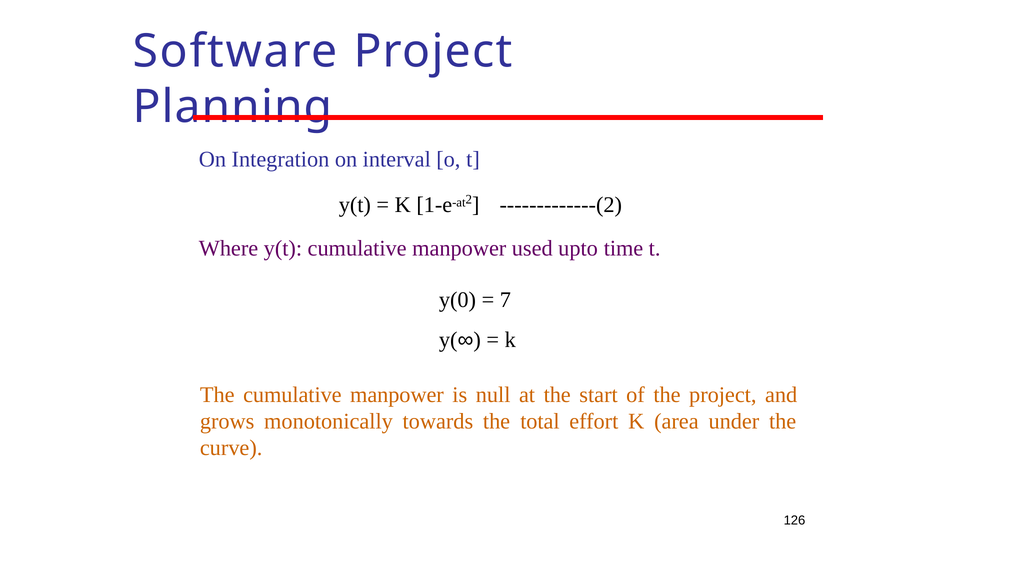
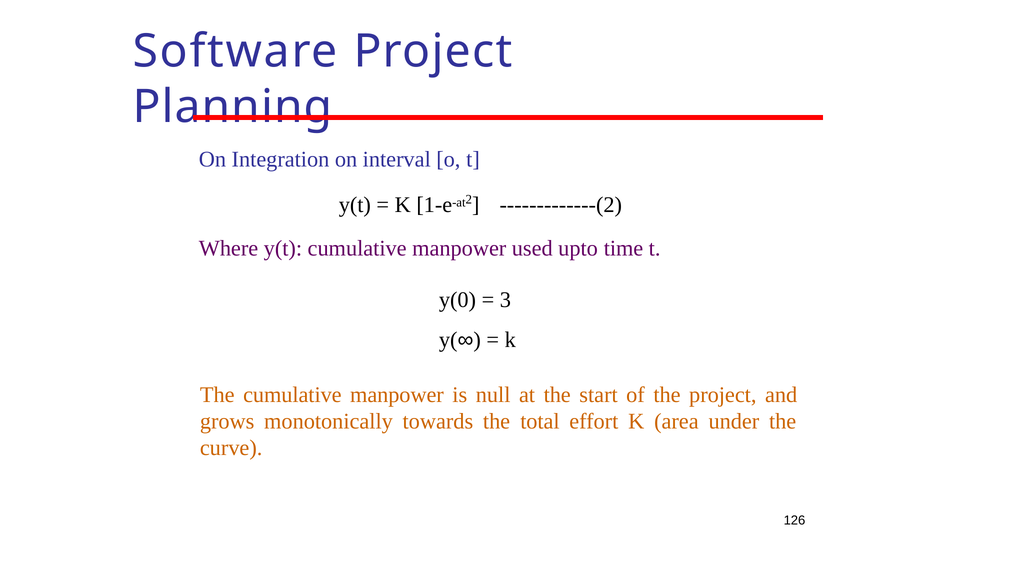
7: 7 -> 3
